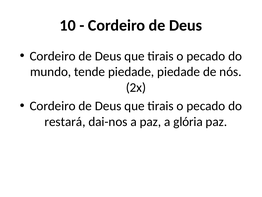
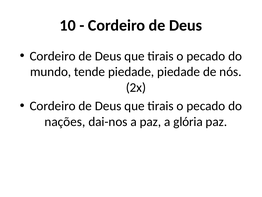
restará: restará -> nações
